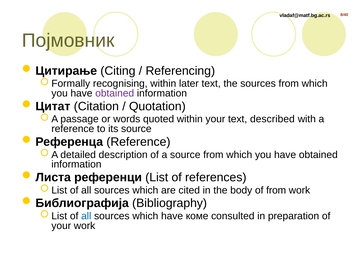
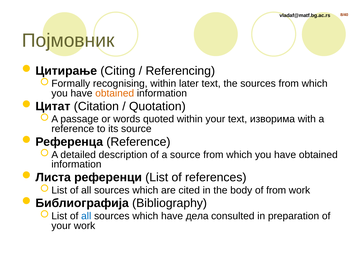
obtained at (115, 93) colour: purple -> orange
described: described -> изворима
коме: коме -> дела
